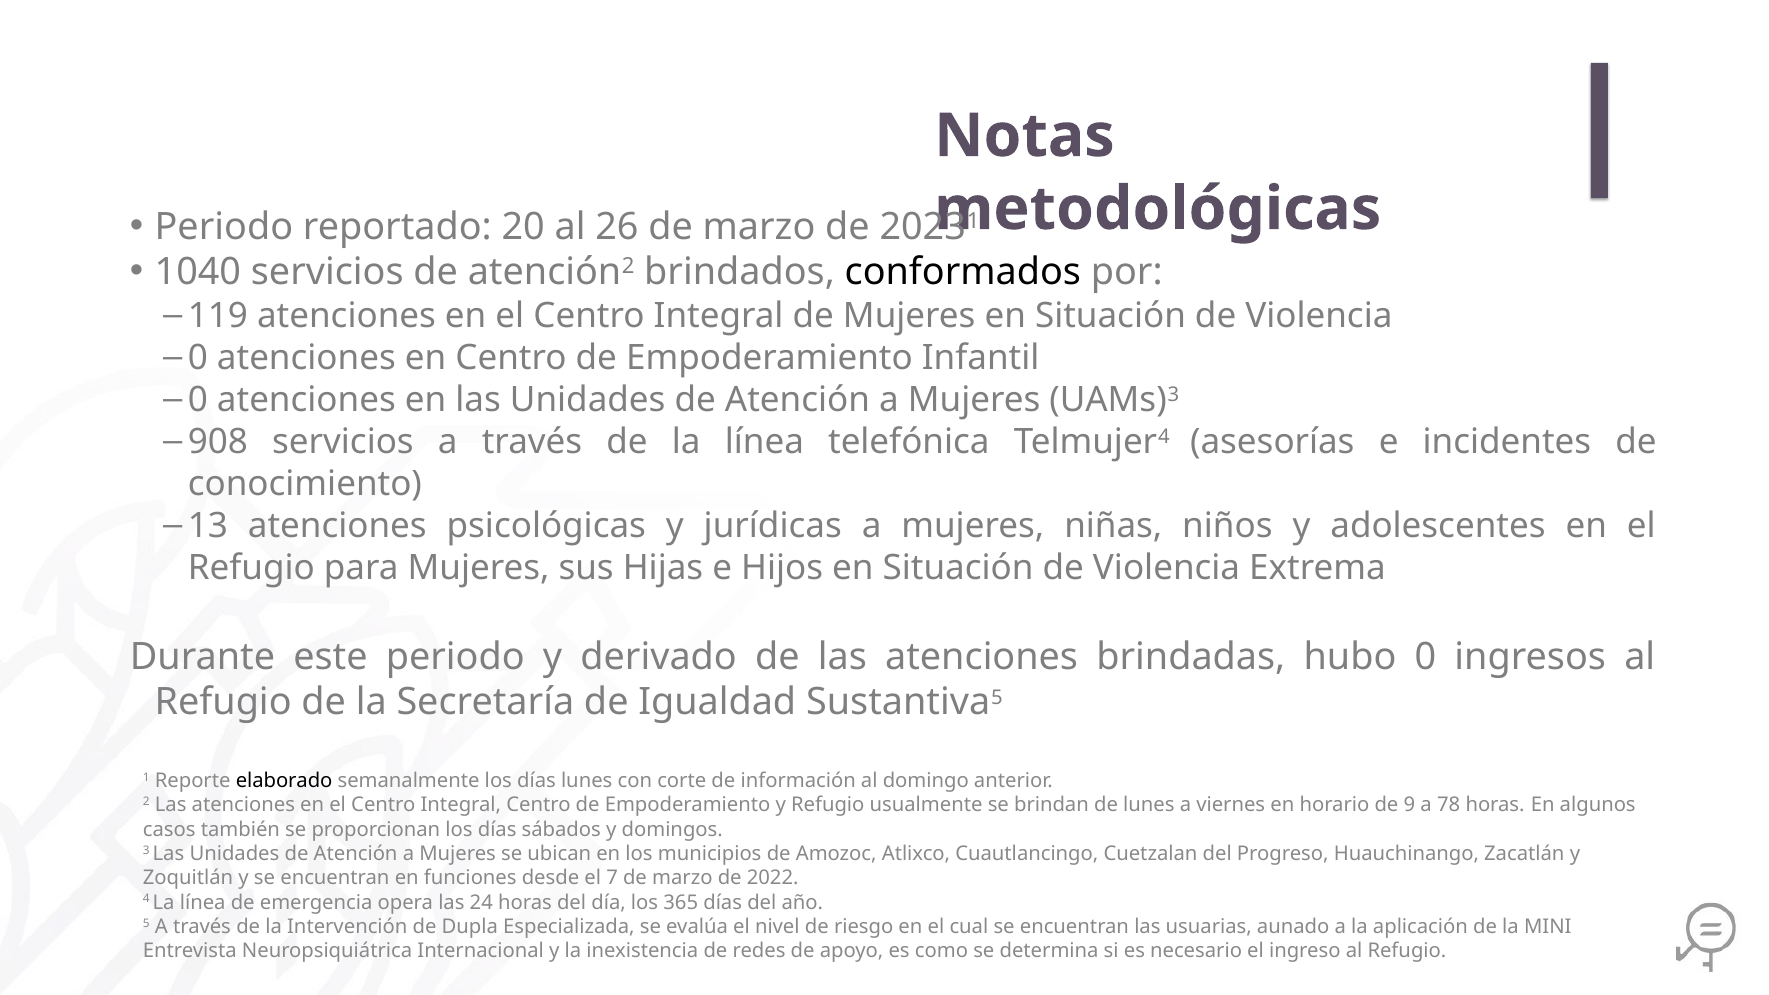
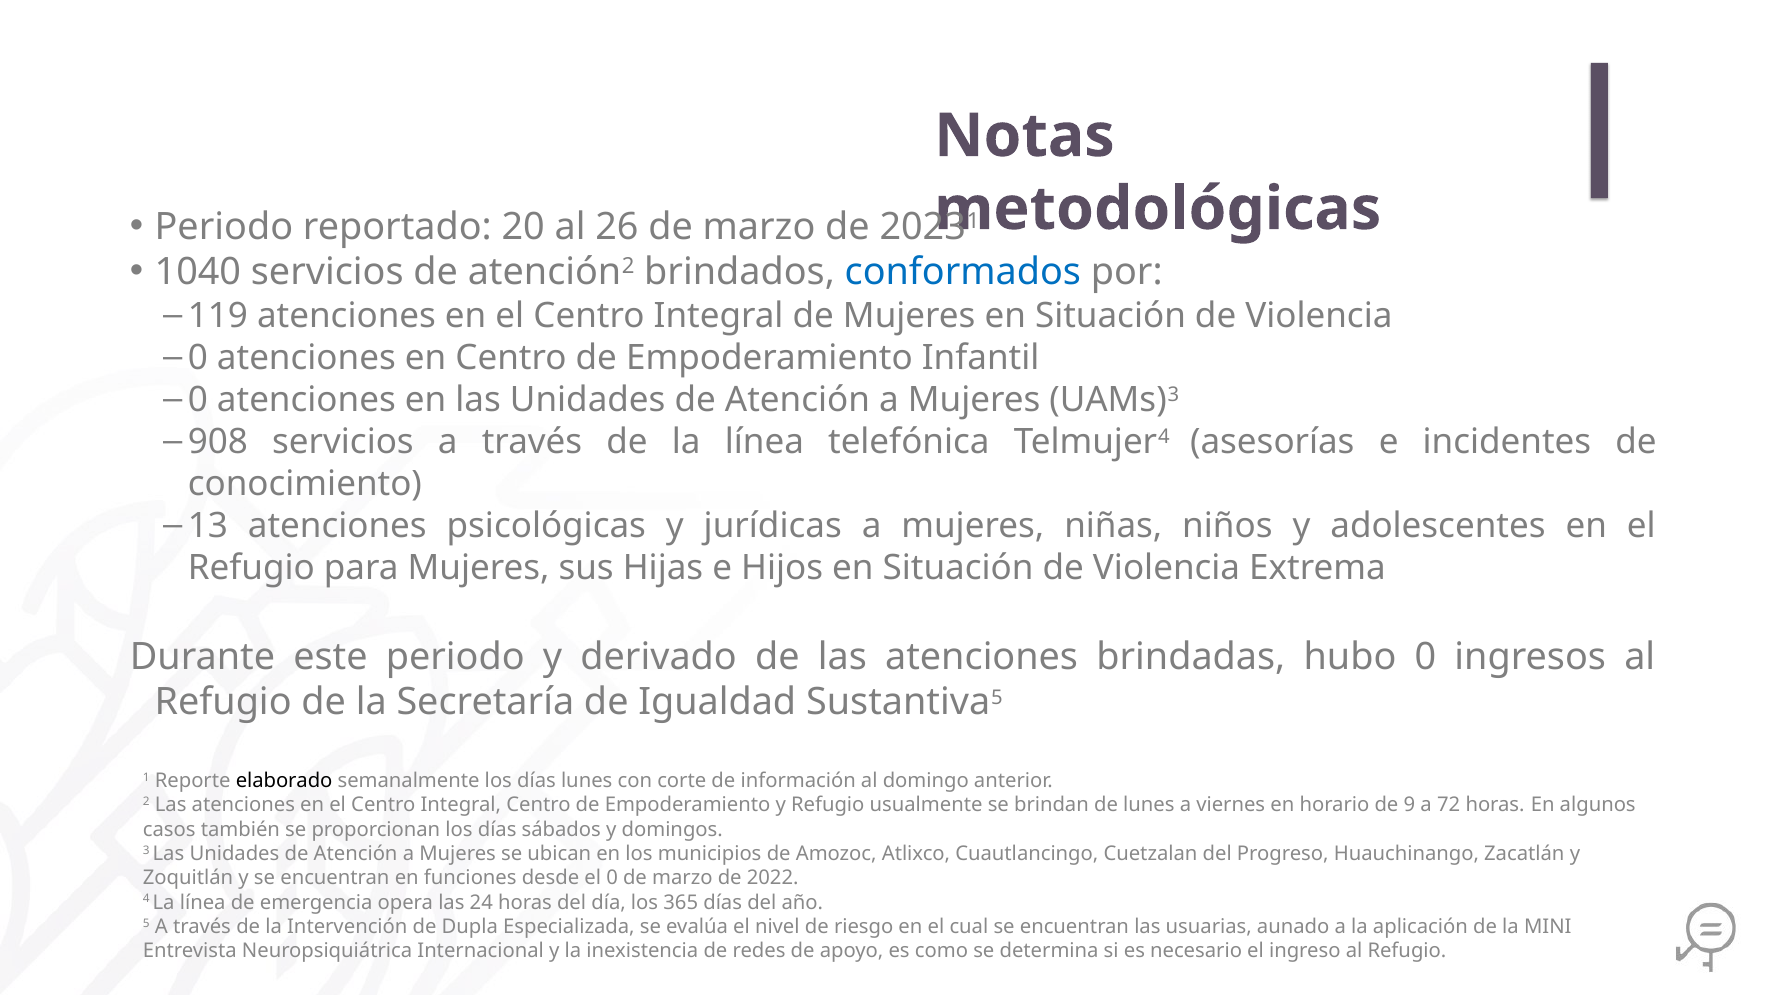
conformados colour: black -> blue
78: 78 -> 72
el 7: 7 -> 0
